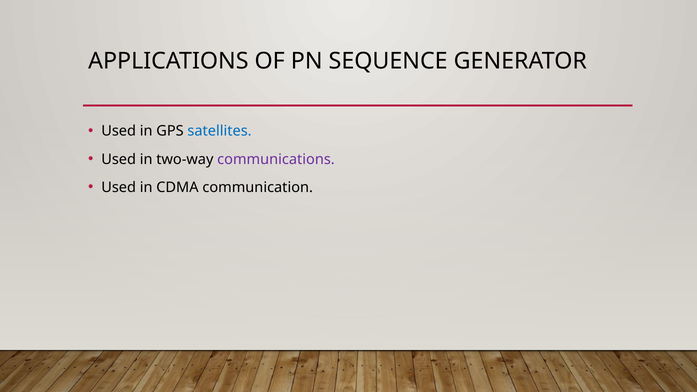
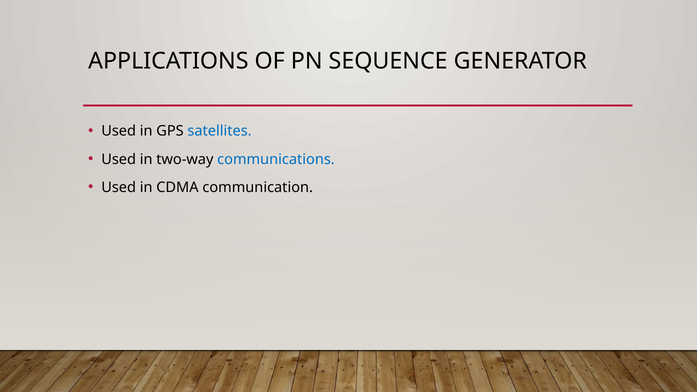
communications colour: purple -> blue
